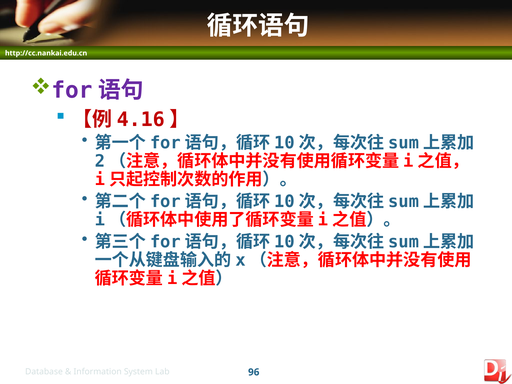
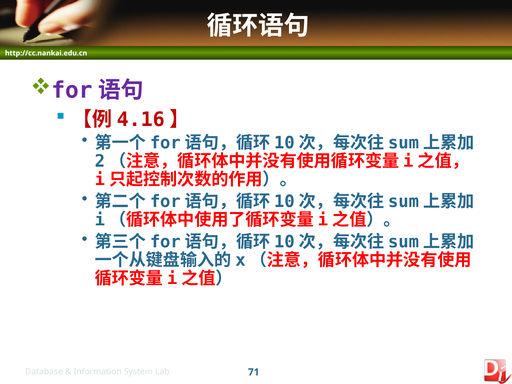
96: 96 -> 71
